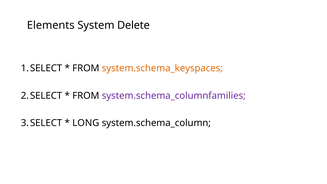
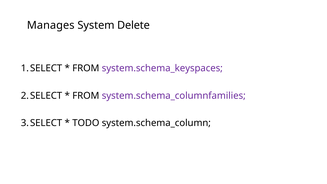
Elements: Elements -> Manages
system.schema_keyspaces colour: orange -> purple
LONG: LONG -> TODO
